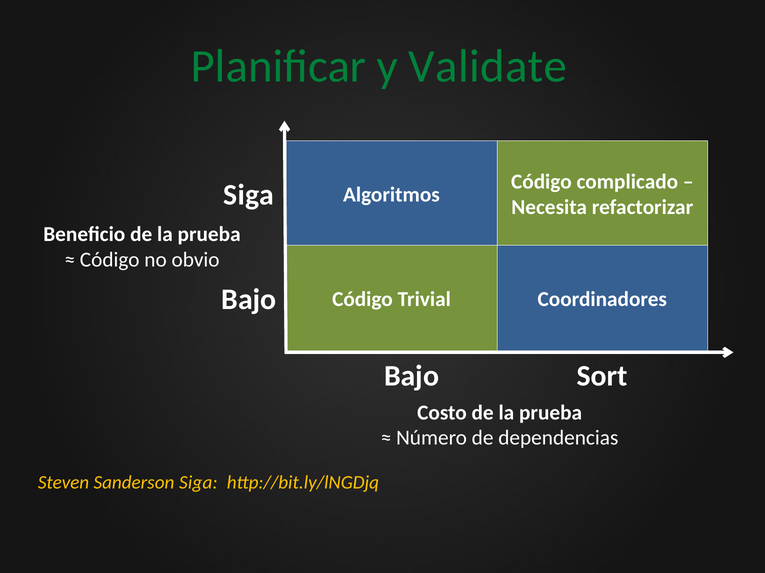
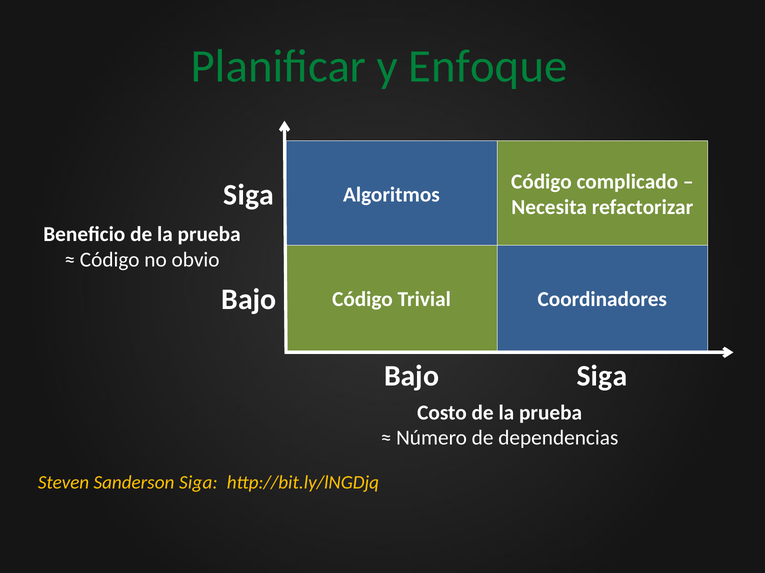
Validate: Validate -> Enfoque
Sort at (602, 377): Sort -> Siga
